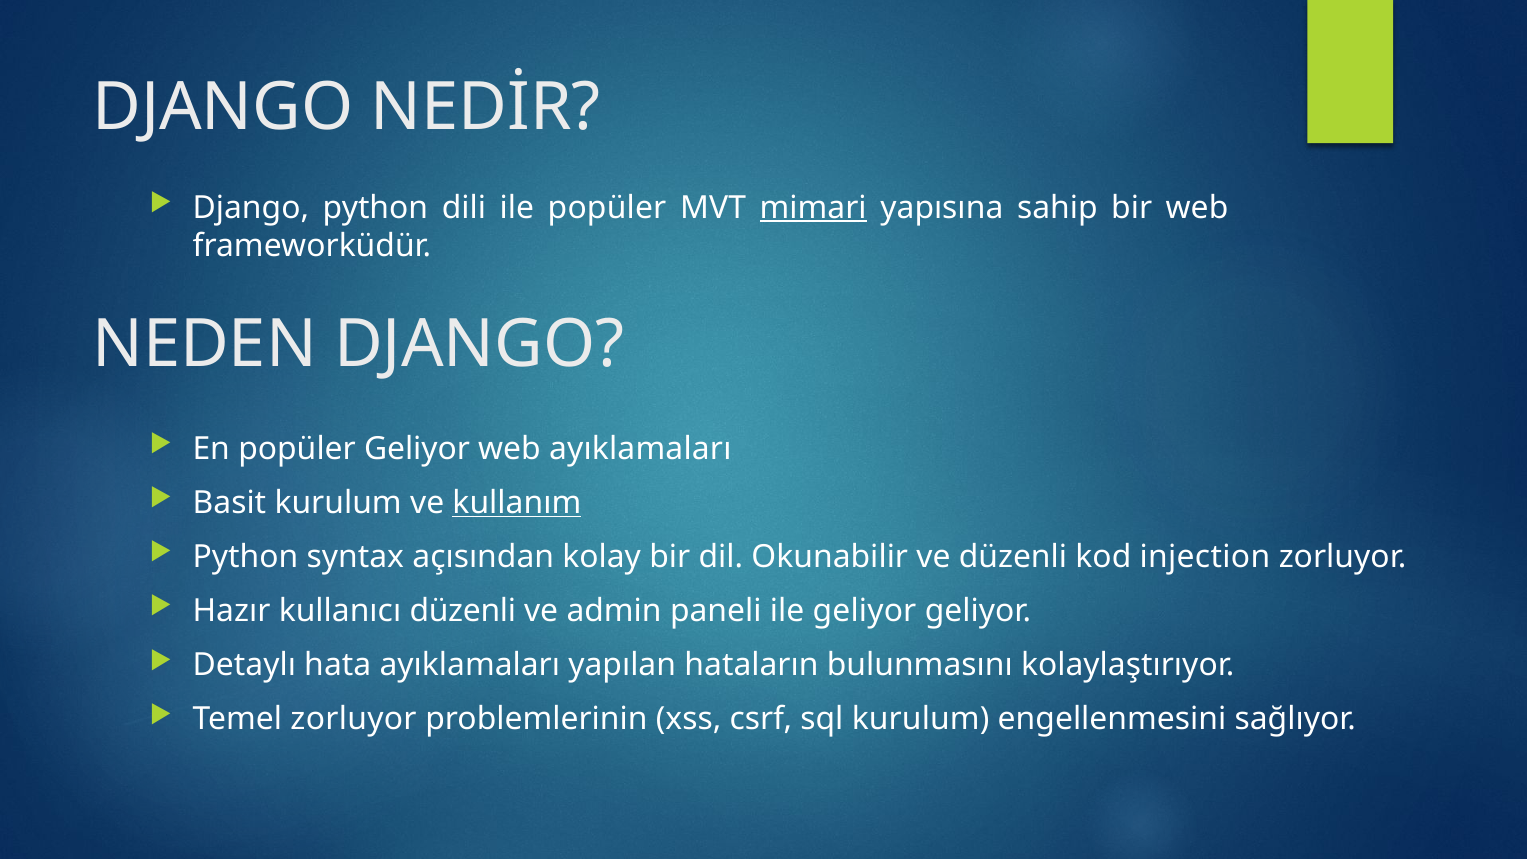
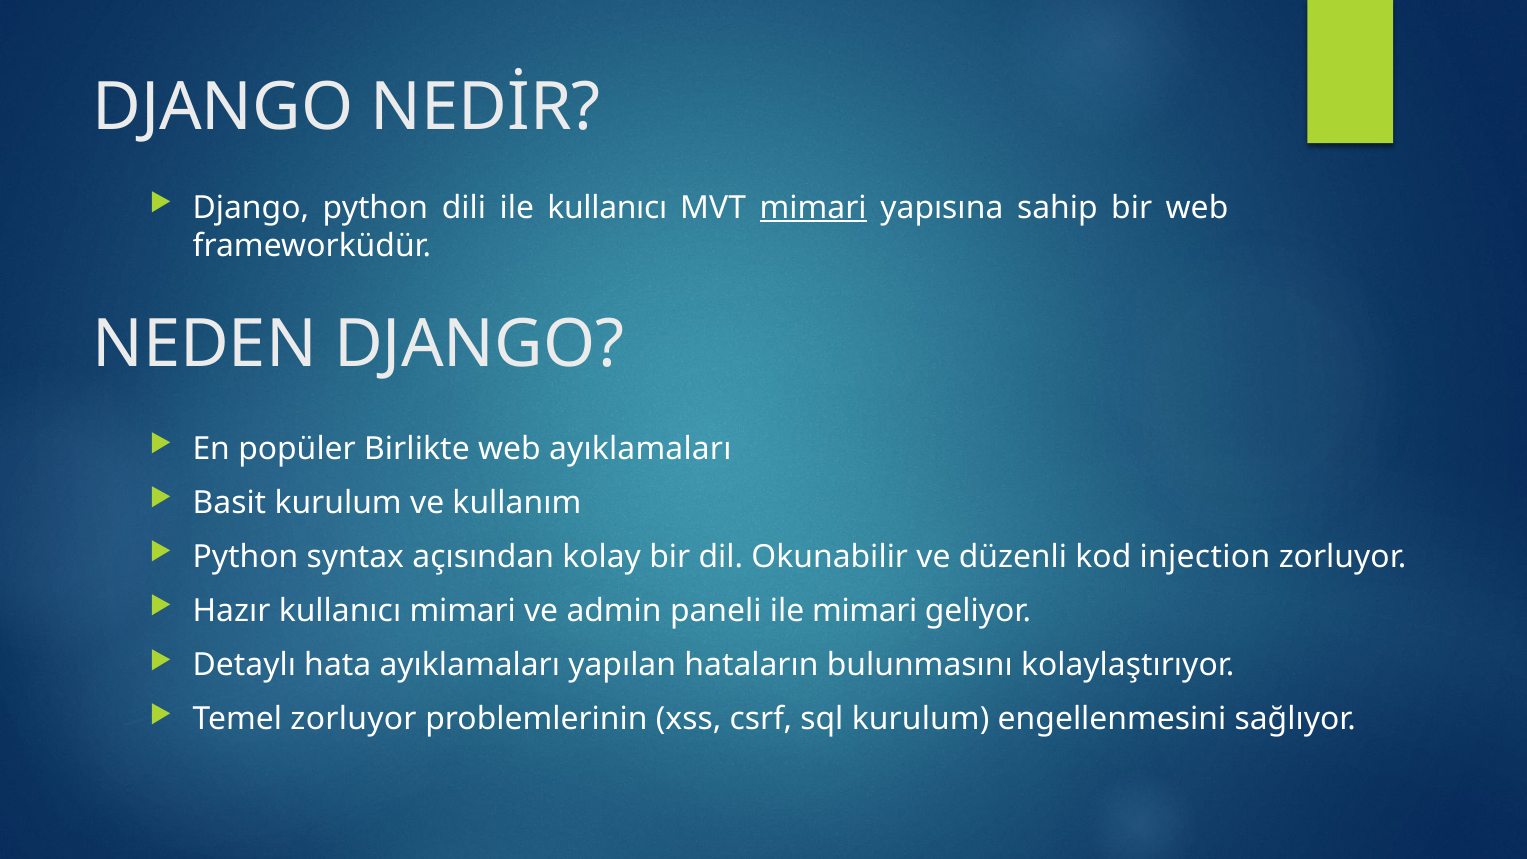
ile popüler: popüler -> kullanıcı
popüler Geliyor: Geliyor -> Birlikte
kullanım underline: present -> none
kullanıcı düzenli: düzenli -> mimari
ile geliyor: geliyor -> mimari
